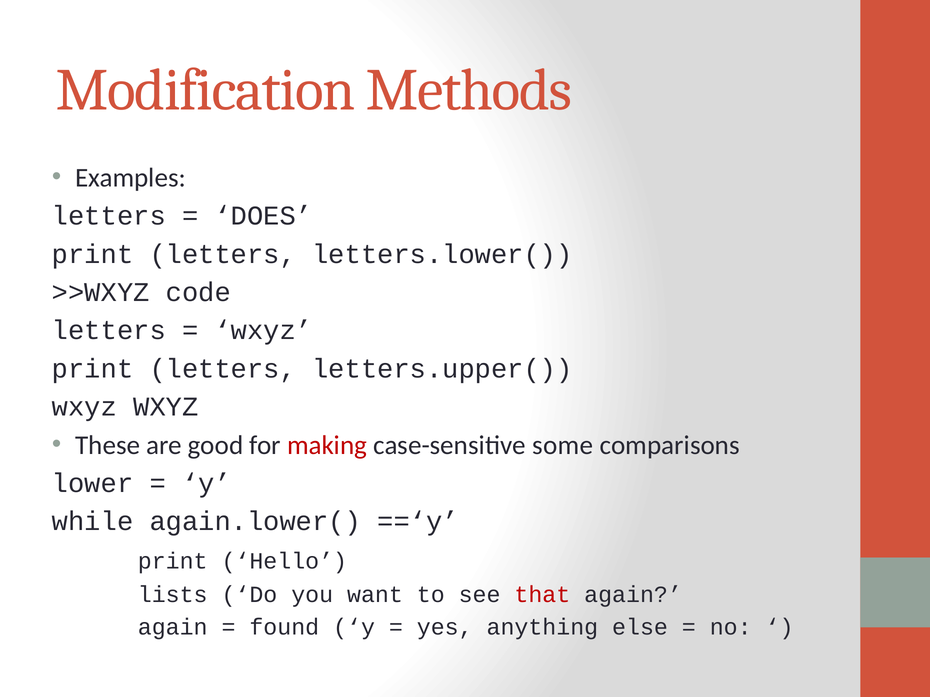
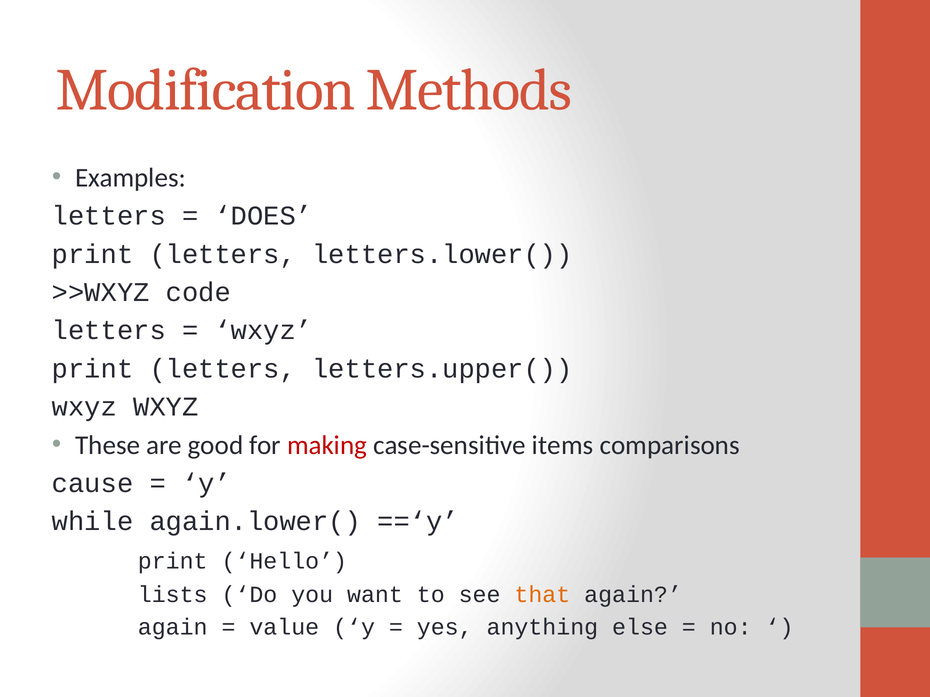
some: some -> items
lower: lower -> cause
that colour: red -> orange
found: found -> value
